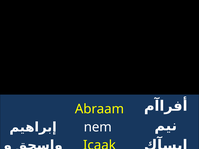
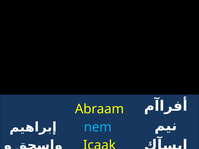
nem at (98, 127) colour: white -> light blue
